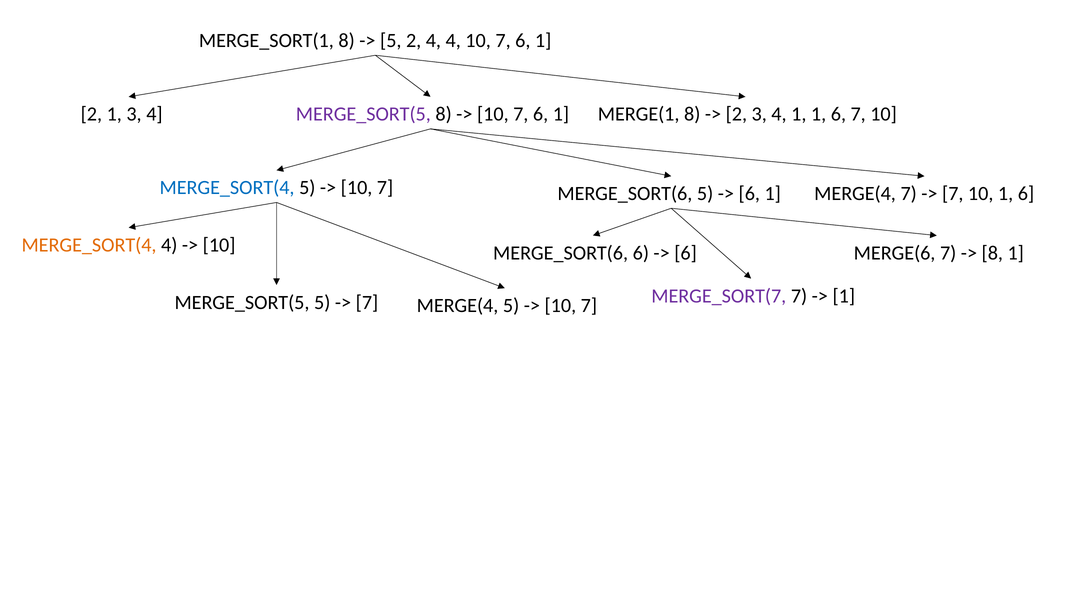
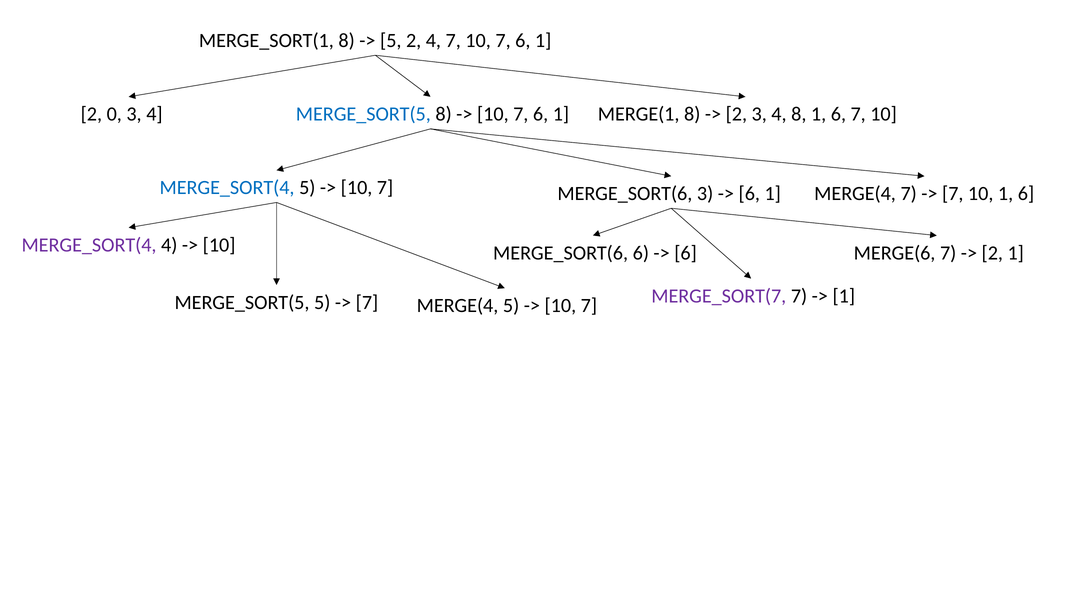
4 4: 4 -> 7
2 1: 1 -> 0
MERGE_SORT(5 at (363, 114) colour: purple -> blue
4 1: 1 -> 8
MERGE_SORT(6 5: 5 -> 3
MERGE_SORT(4 at (89, 245) colour: orange -> purple
8 at (992, 253): 8 -> 2
